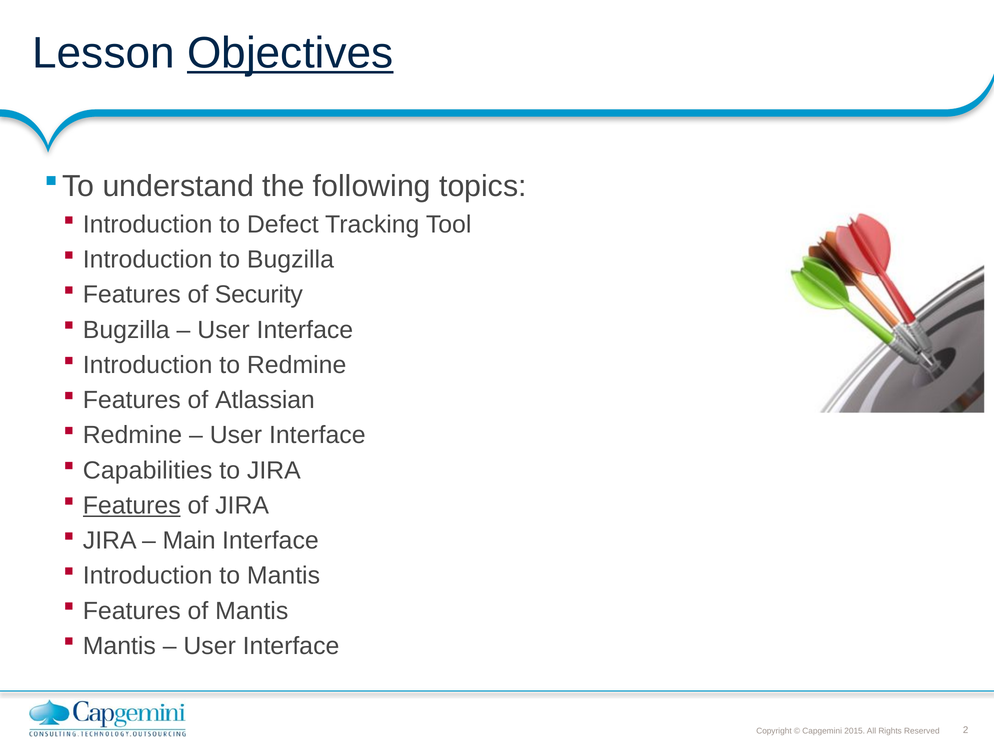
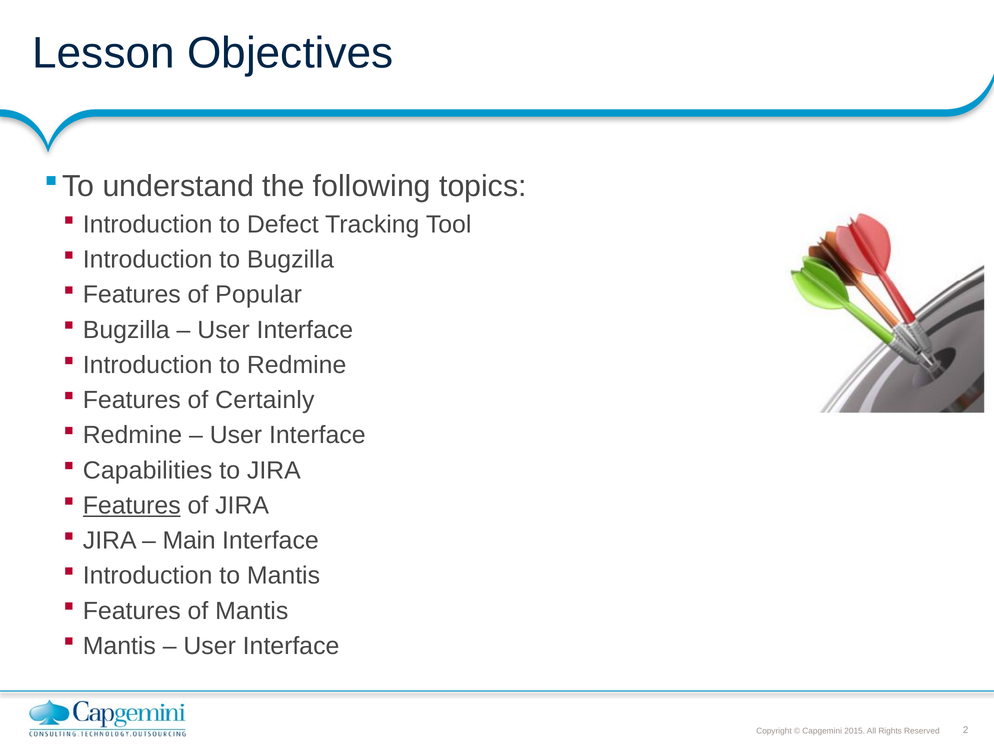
Objectives underline: present -> none
Security: Security -> Popular
Atlassian: Atlassian -> Certainly
